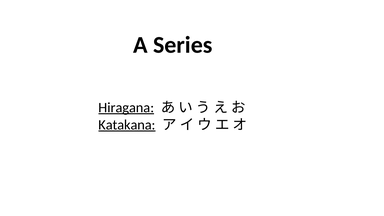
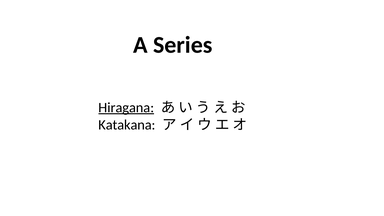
Katakana underline: present -> none
